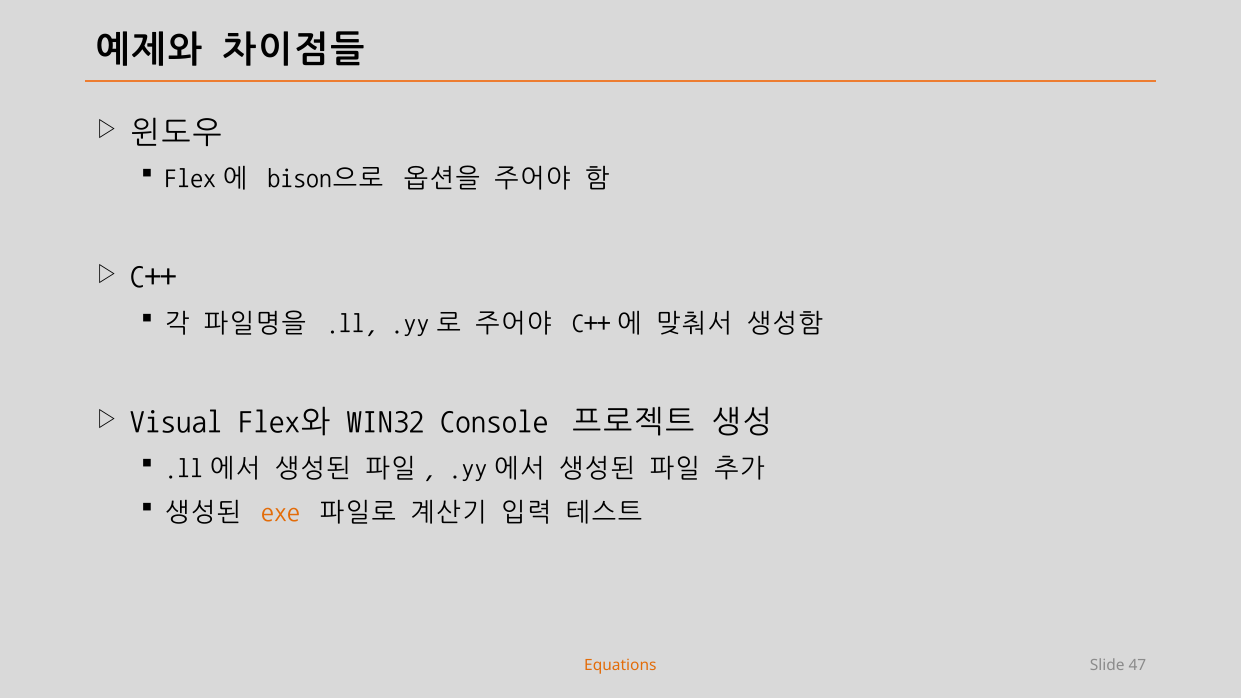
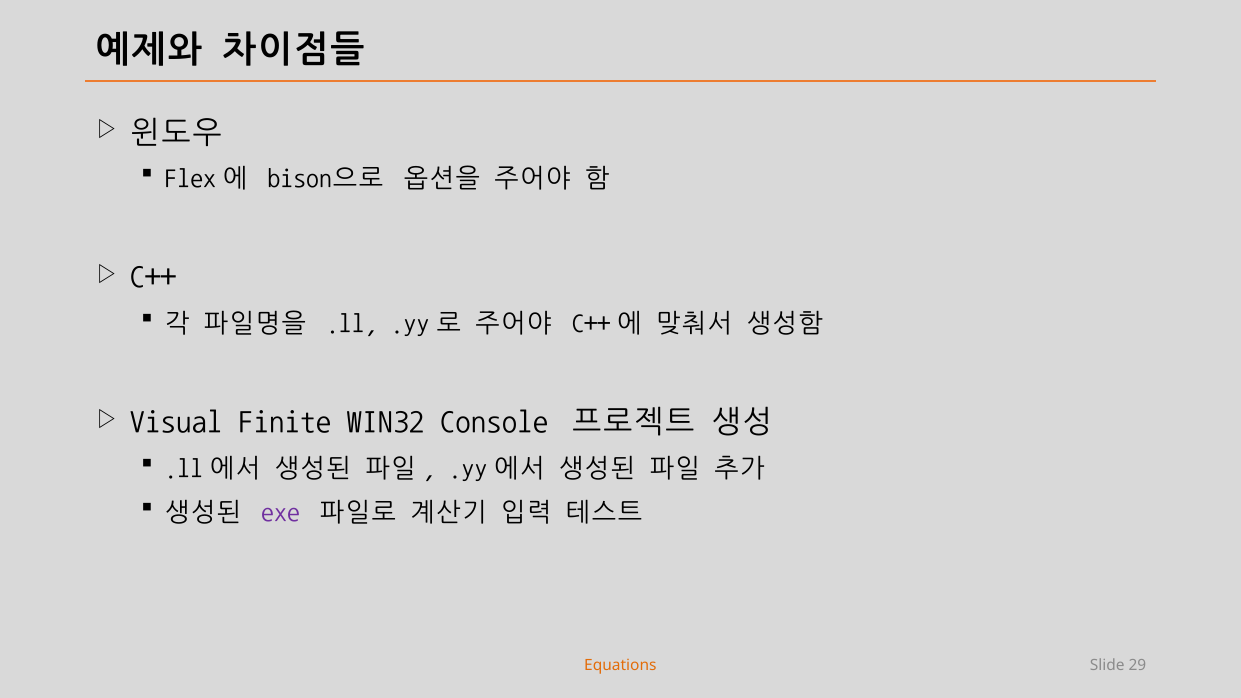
Flex와: Flex와 -> Finite
exe colour: orange -> purple
47: 47 -> 29
